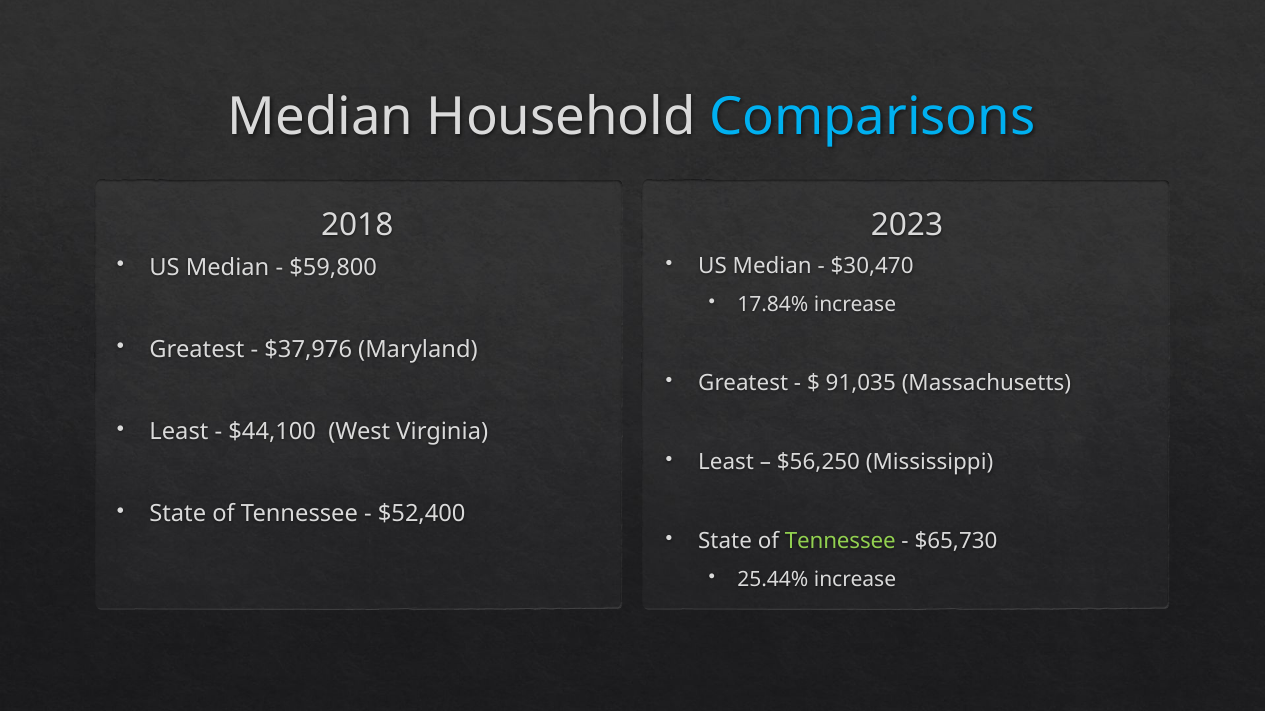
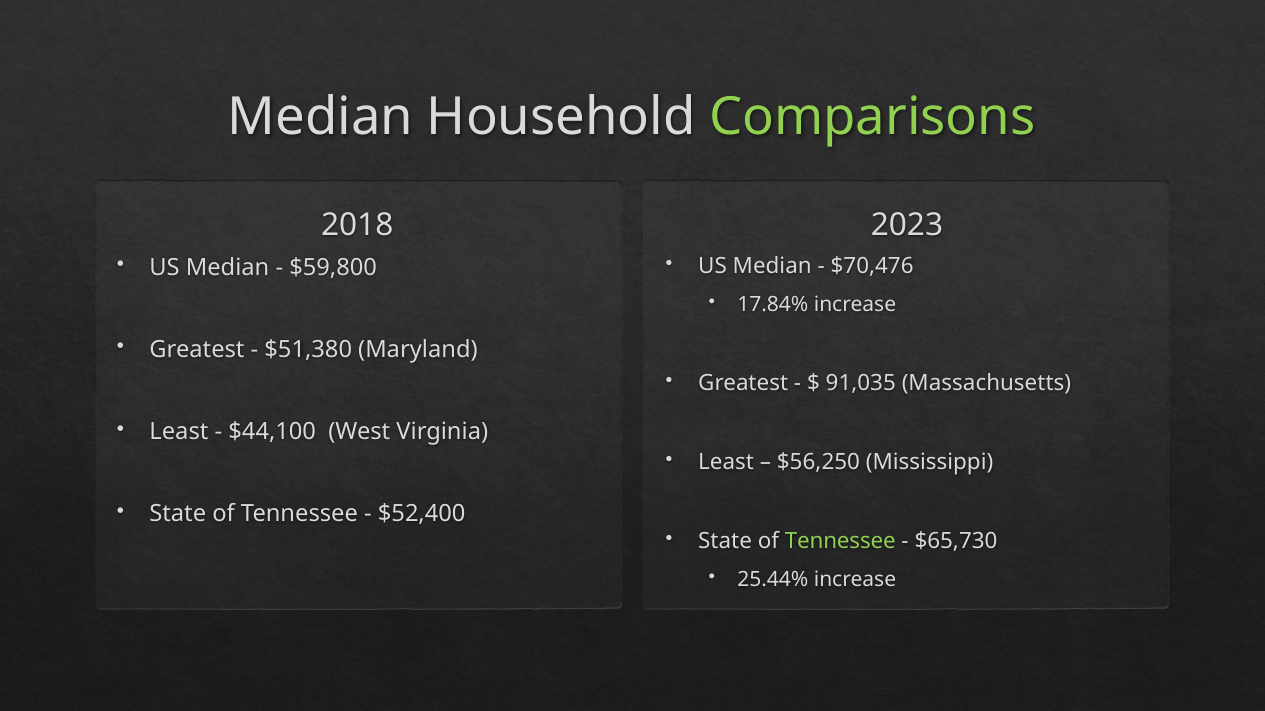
Comparisons colour: light blue -> light green
$30,470: $30,470 -> $70,476
$37,976: $37,976 -> $51,380
